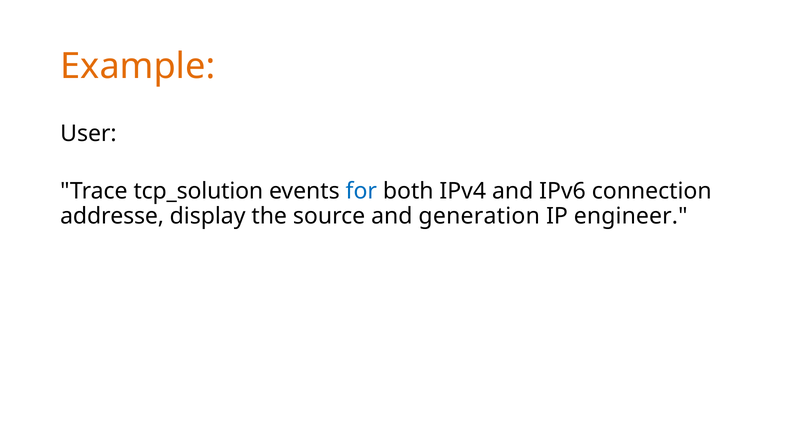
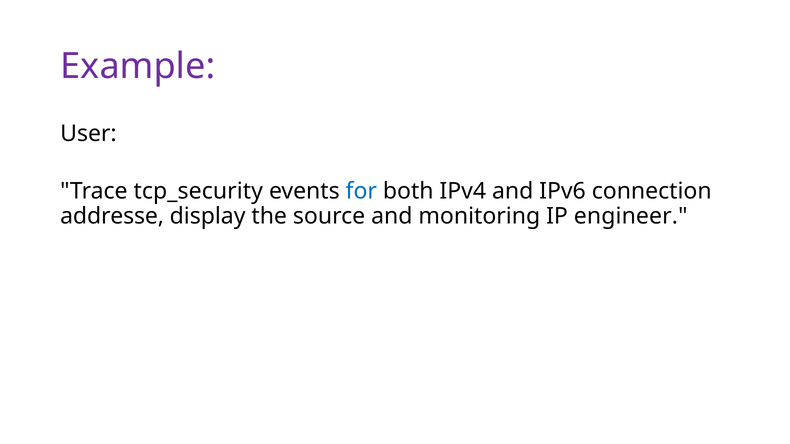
Example colour: orange -> purple
tcp_solution: tcp_solution -> tcp_security
generation: generation -> monitoring
